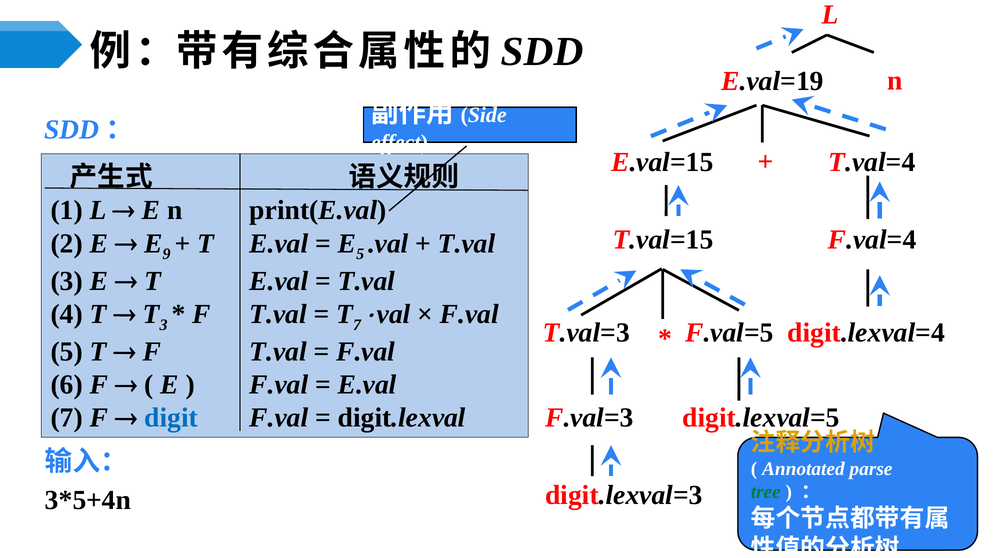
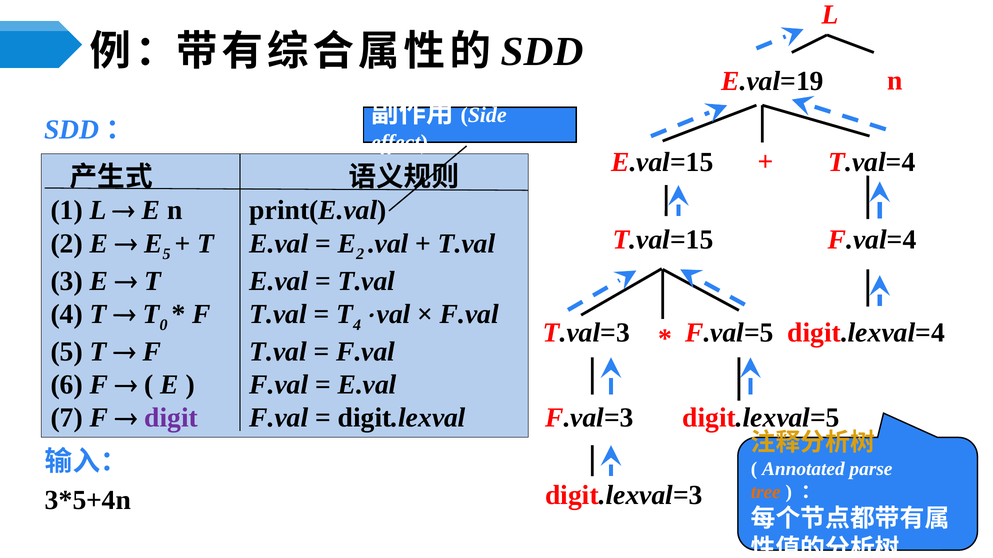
E 9: 9 -> 5
E 5: 5 -> 2
T 3: 3 -> 0
T 7: 7 -> 4
digit colour: blue -> purple
tree colour: green -> orange
